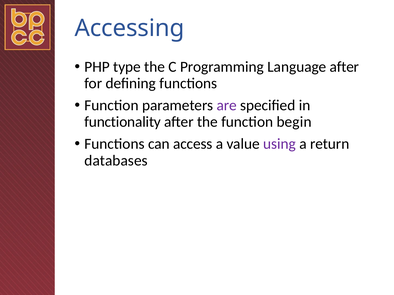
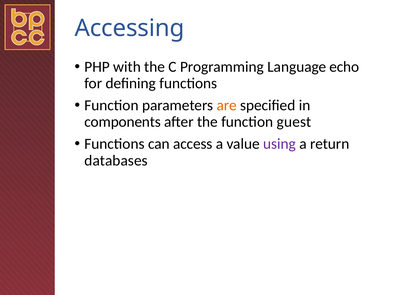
type: type -> with
Language after: after -> echo
are colour: purple -> orange
functionality: functionality -> components
begin: begin -> guest
